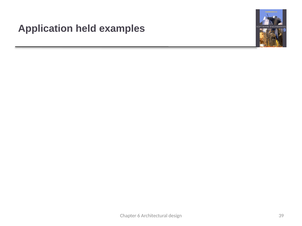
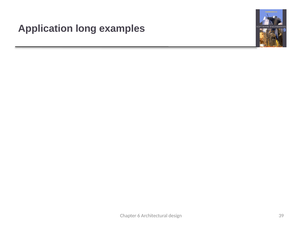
held: held -> long
